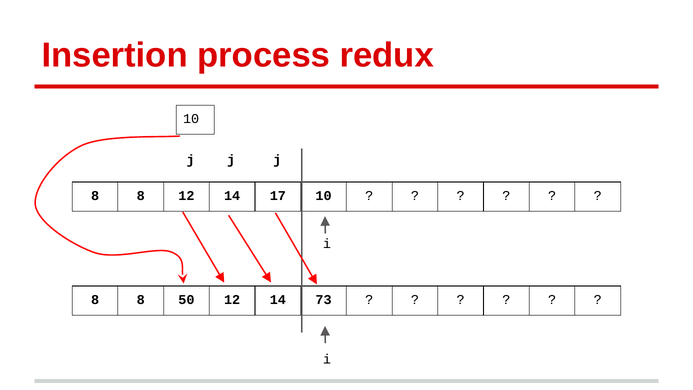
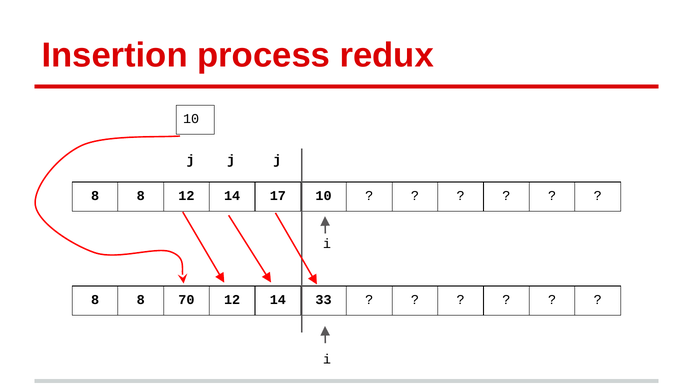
50: 50 -> 70
73: 73 -> 33
